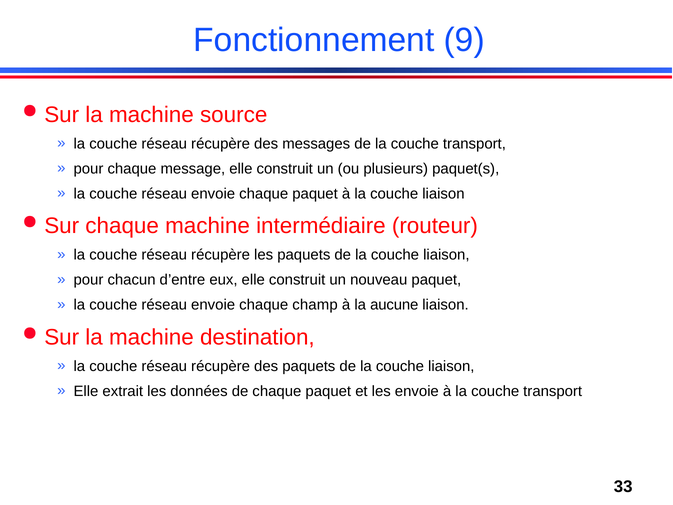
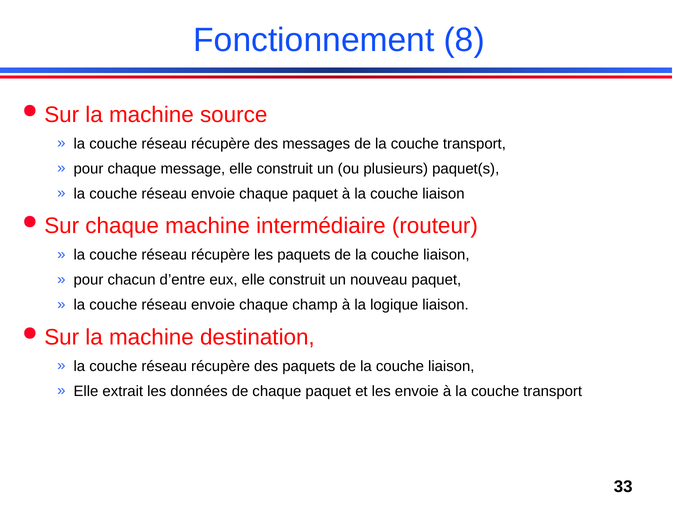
9: 9 -> 8
aucune: aucune -> logique
